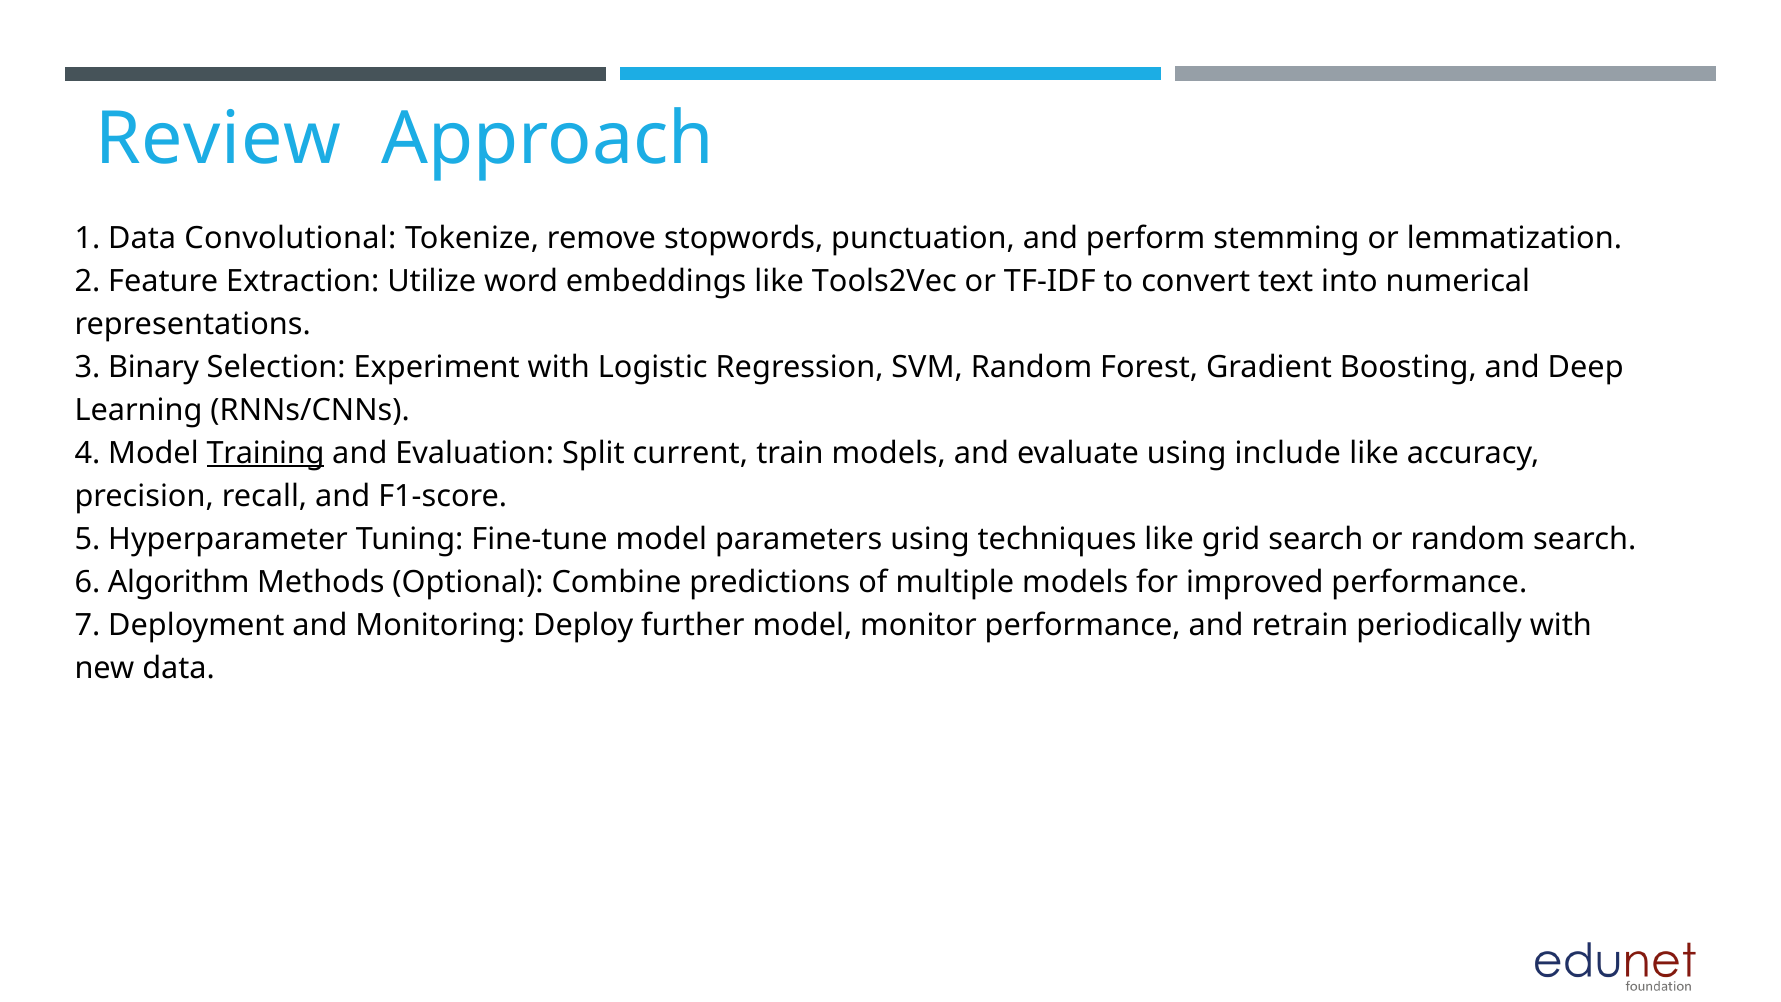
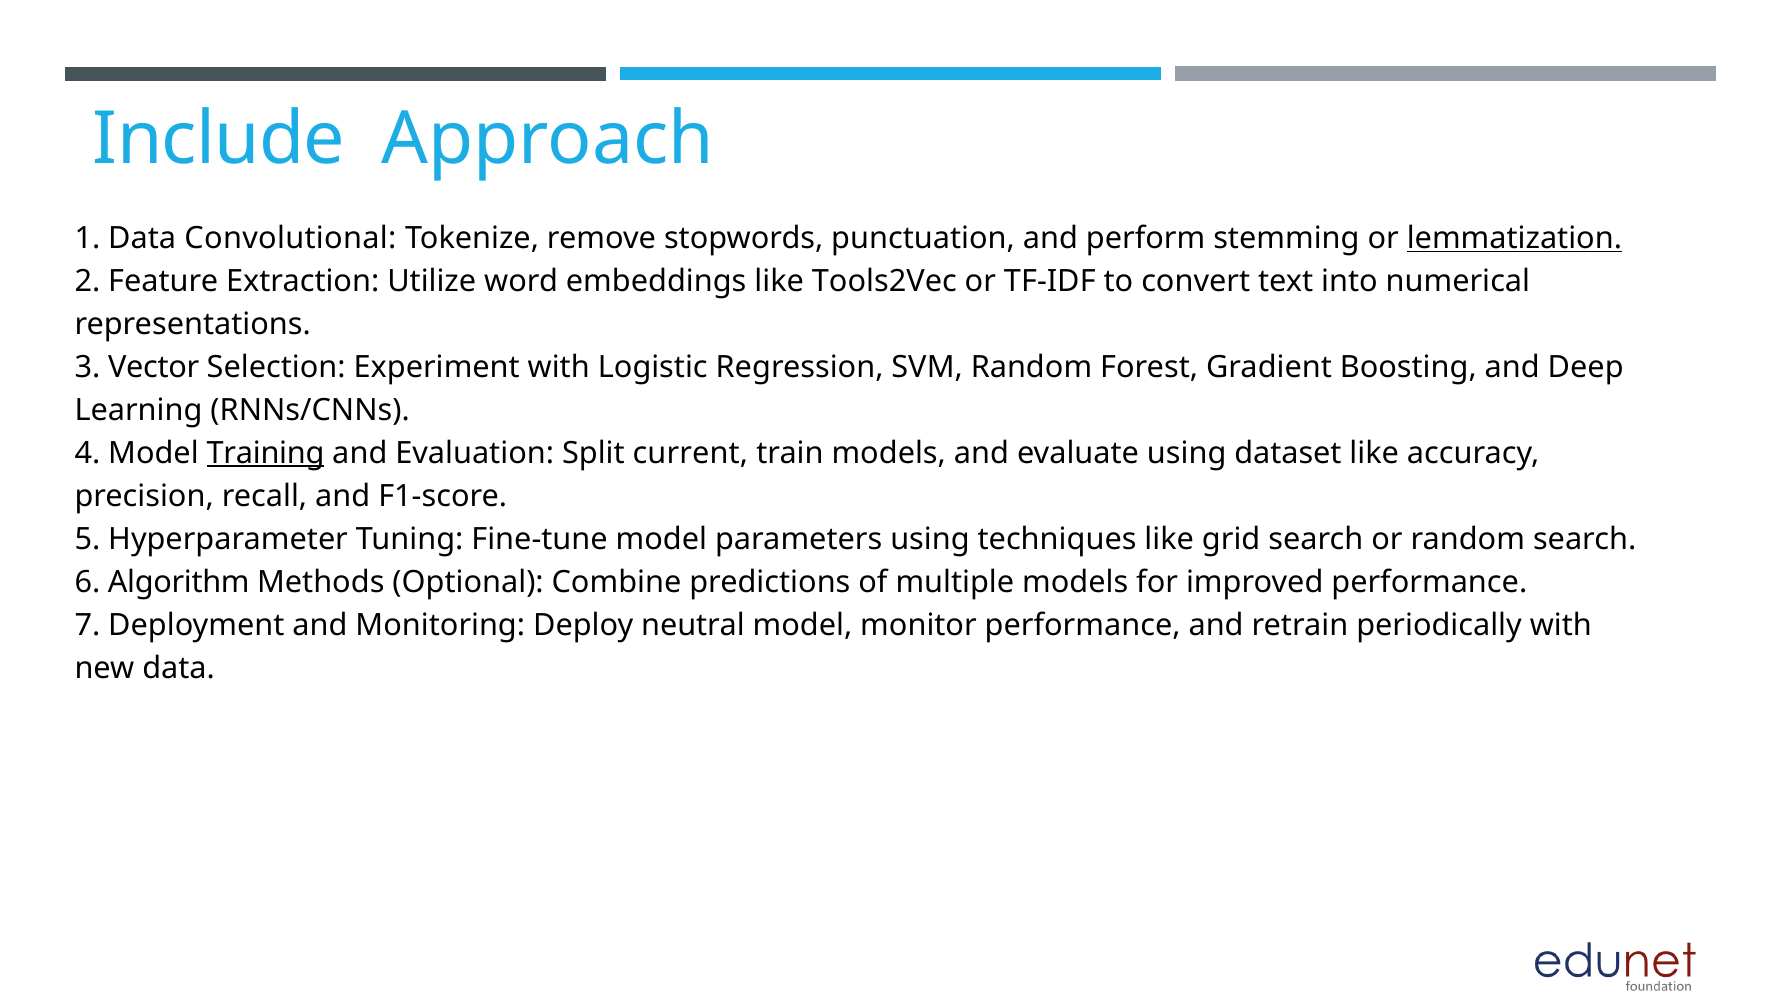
Review: Review -> Include
lemmatization underline: none -> present
Binary: Binary -> Vector
include: include -> dataset
further: further -> neutral
